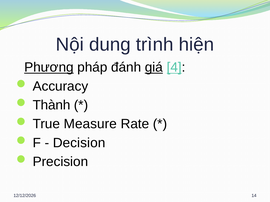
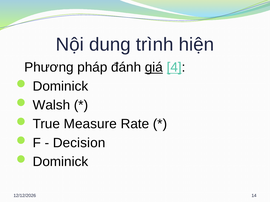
Phương underline: present -> none
Accuracy at (60, 86): Accuracy -> Dominick
Thành: Thành -> Walsh
Precision at (60, 162): Precision -> Dominick
